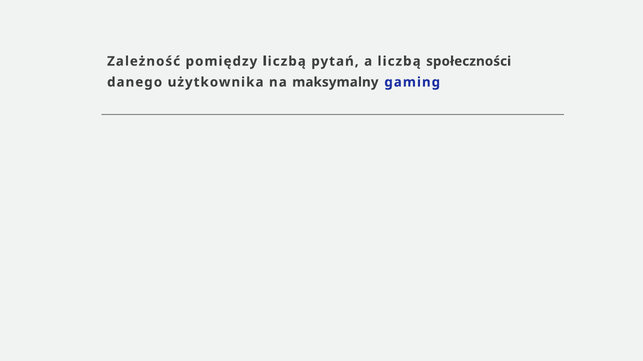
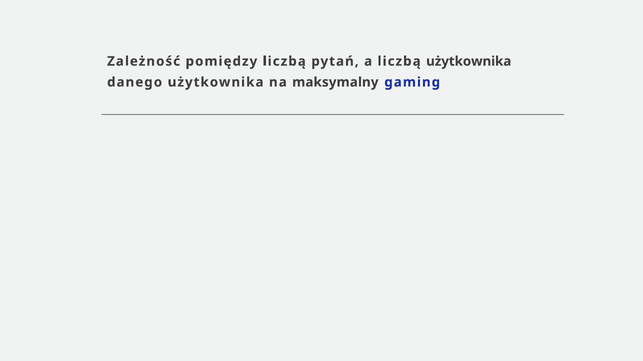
liczbą społeczności: społeczności -> użytkownika
